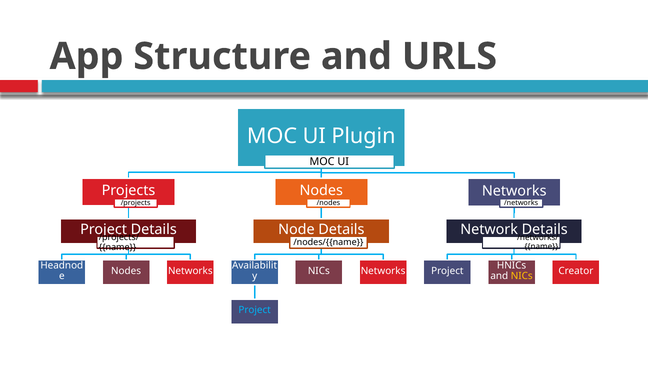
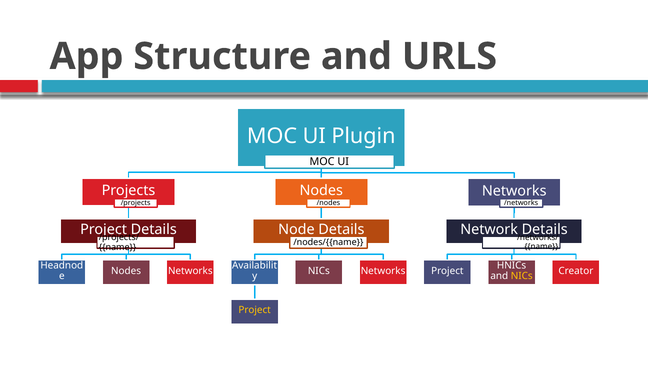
Project at (255, 310) colour: light blue -> yellow
